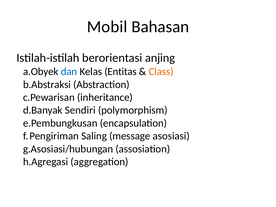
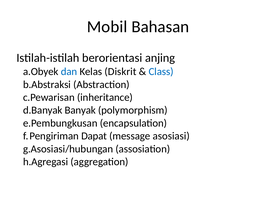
Entitas: Entitas -> Diskrit
Class colour: orange -> blue
Sendiri: Sendiri -> Banyak
Saling: Saling -> Dapat
